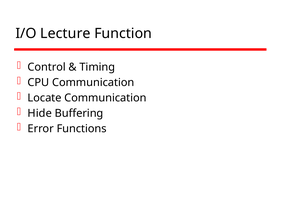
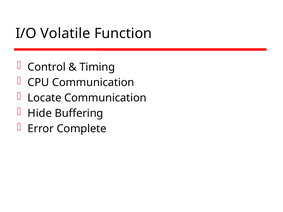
Lecture: Lecture -> Volatile
Functions: Functions -> Complete
